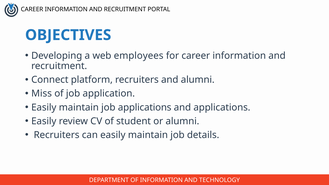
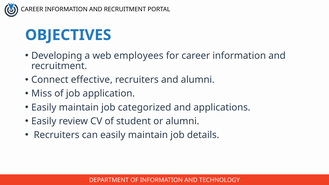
platform: platform -> effective
job applications: applications -> categorized
